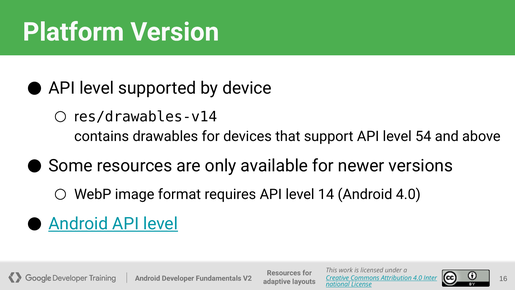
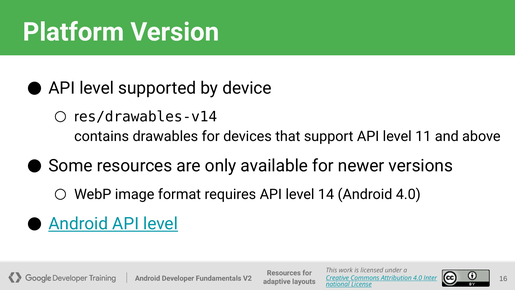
54: 54 -> 11
